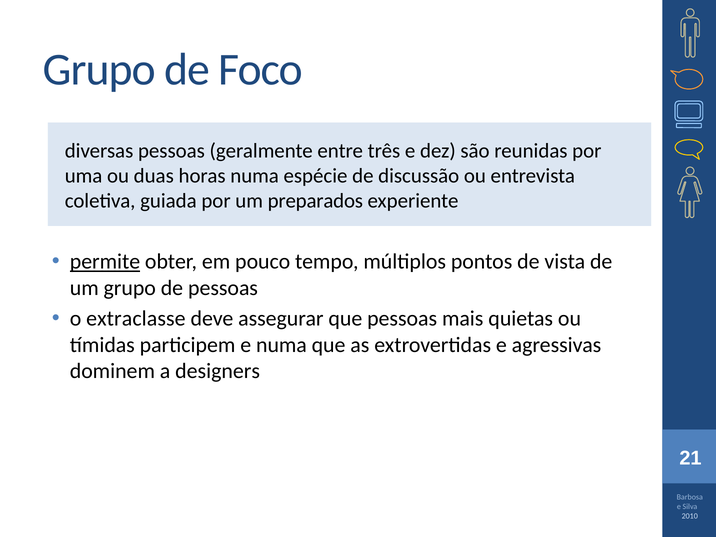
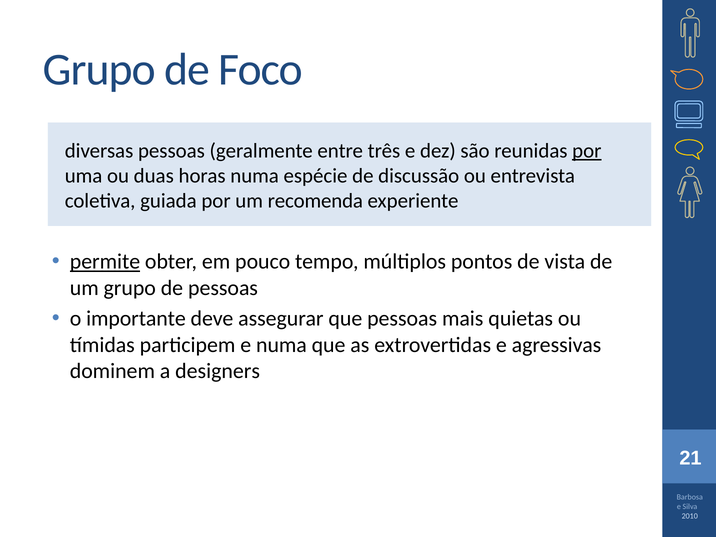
por at (587, 151) underline: none -> present
preparados: preparados -> recomenda
extraclasse: extraclasse -> importante
